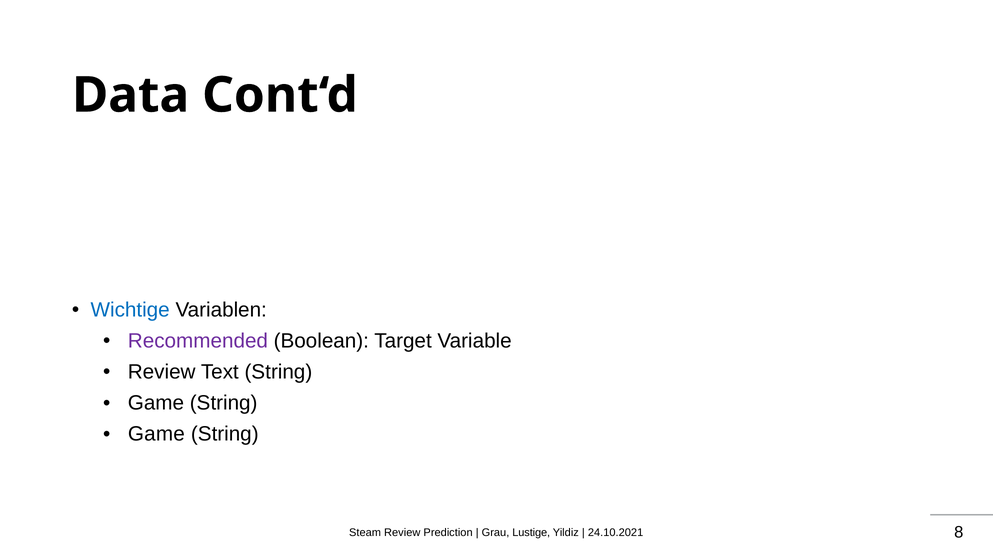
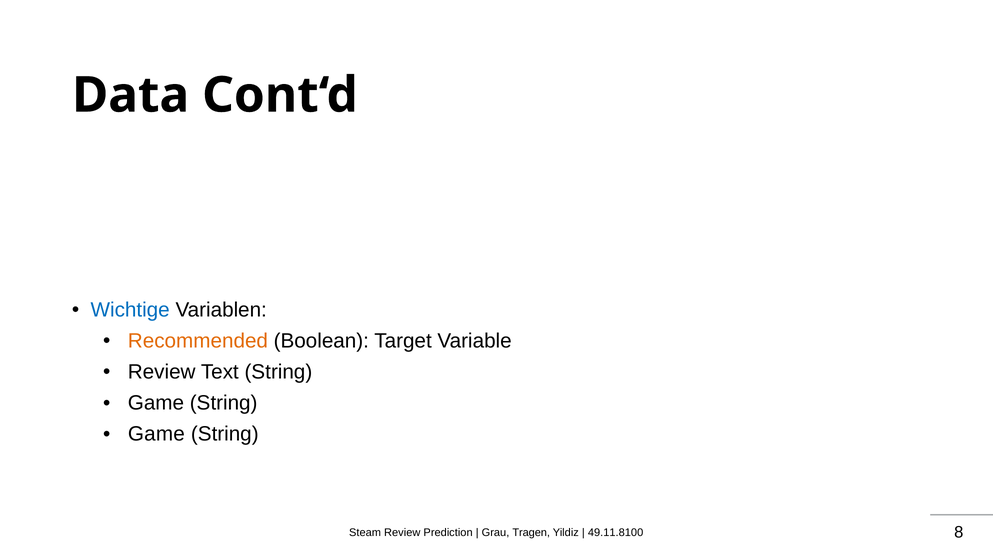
Recommended colour: purple -> orange
Lustige: Lustige -> Tragen
24.10.2021: 24.10.2021 -> 49.11.8100
